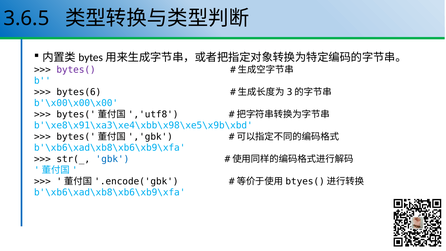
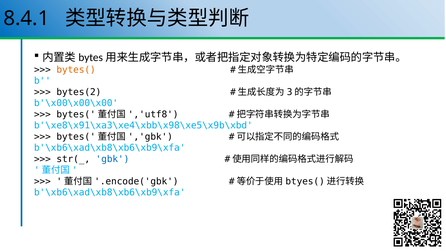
3.6.5: 3.6.5 -> 8.4.1
bytes( colour: purple -> orange
bytes(6: bytes(6 -> bytes(2
